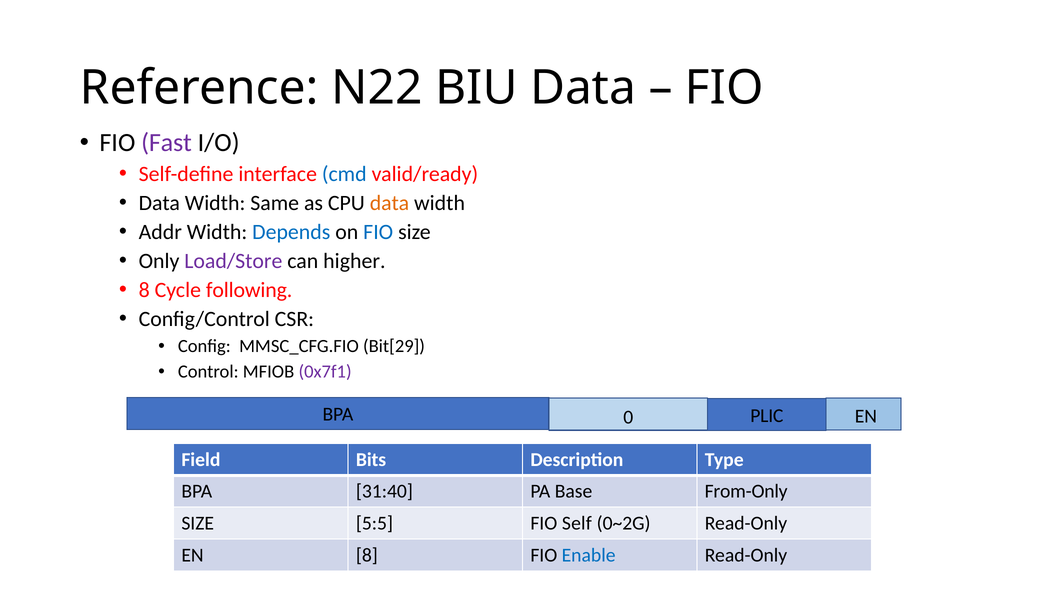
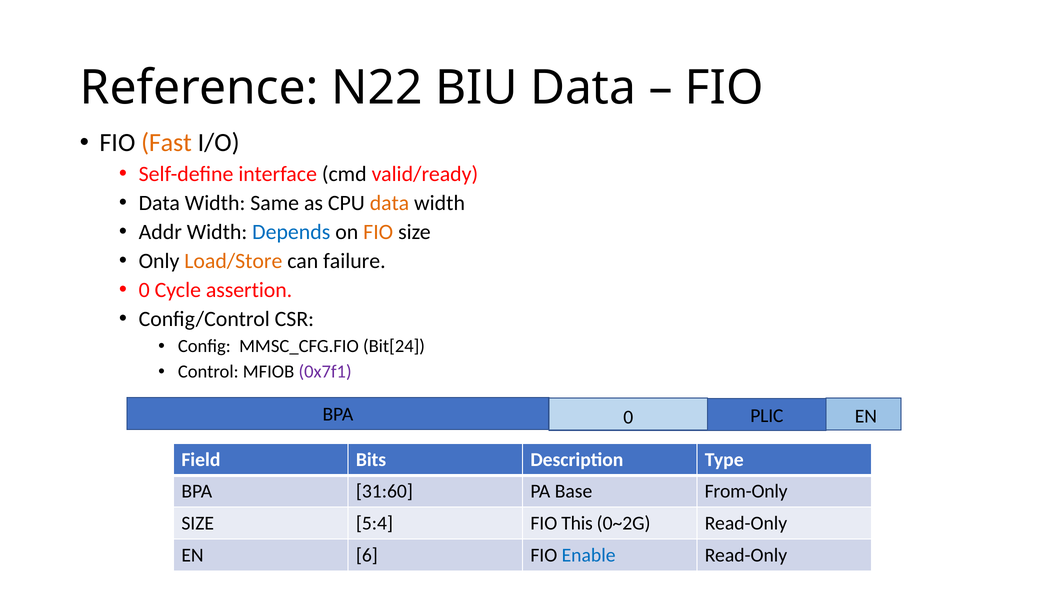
Fast colour: purple -> orange
cmd colour: blue -> black
FIO at (378, 232) colour: blue -> orange
Load/Store colour: purple -> orange
higher: higher -> failure
8 at (144, 290): 8 -> 0
following: following -> assertion
Bit[29: Bit[29 -> Bit[24
31:40: 31:40 -> 31:60
5:5: 5:5 -> 5:4
Self: Self -> This
EN 8: 8 -> 6
